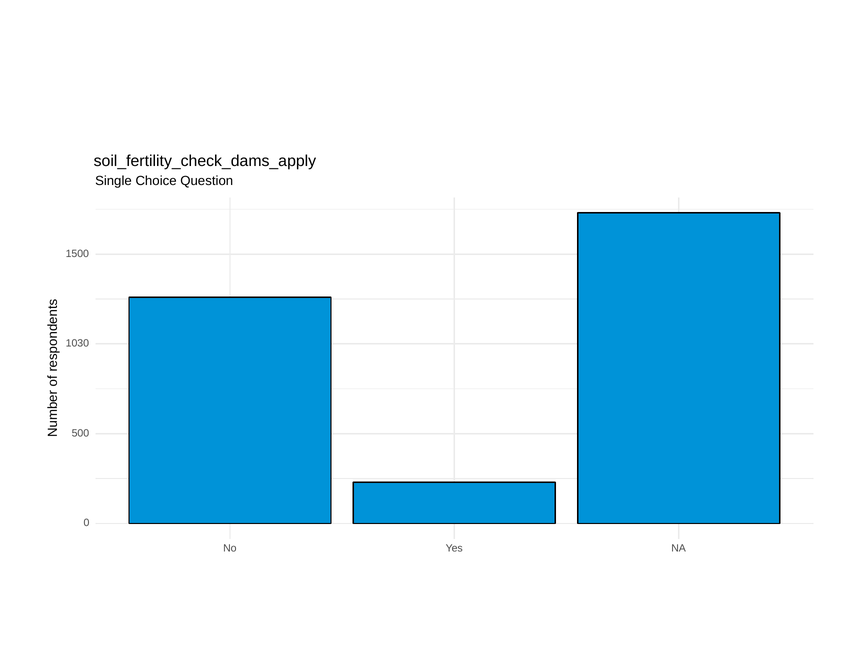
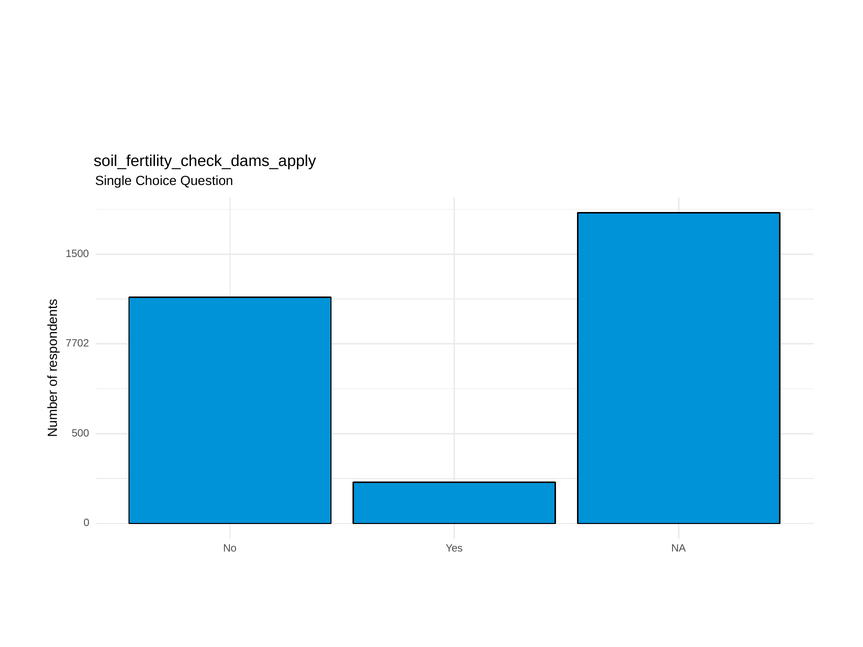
1030: 1030 -> 7702
